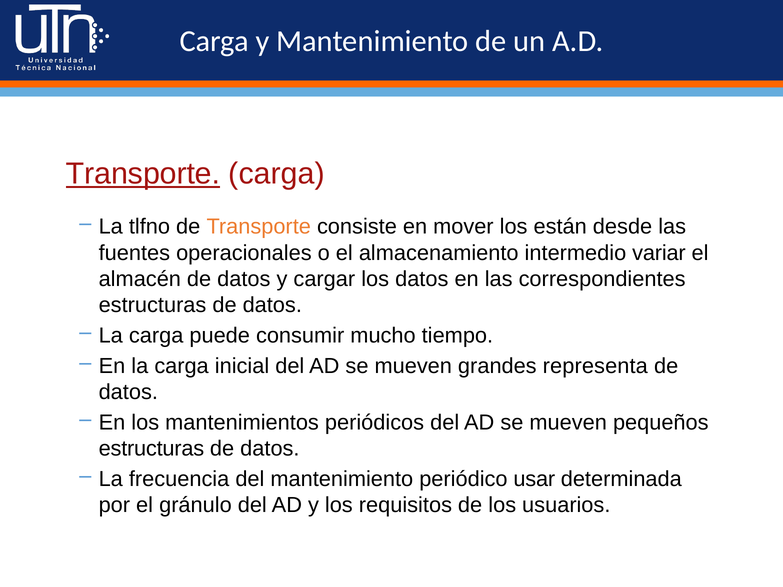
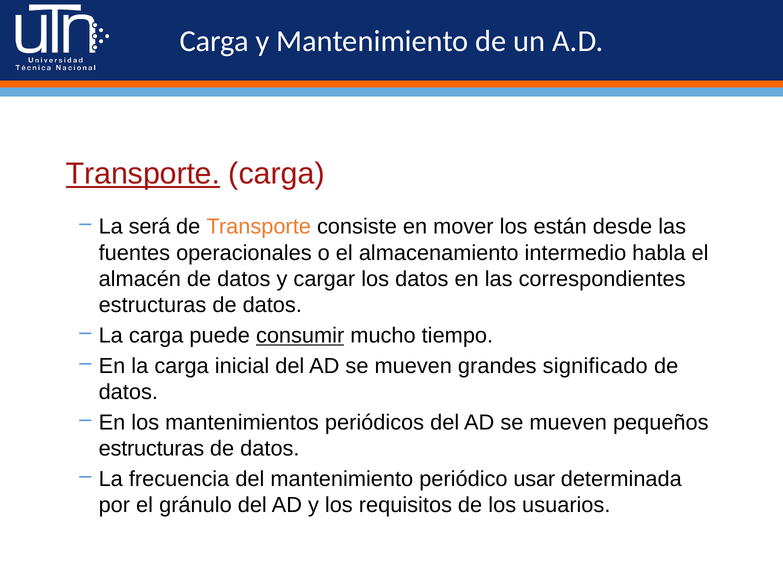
tlfno: tlfno -> será
variar: variar -> habla
consumir underline: none -> present
representa: representa -> significado
